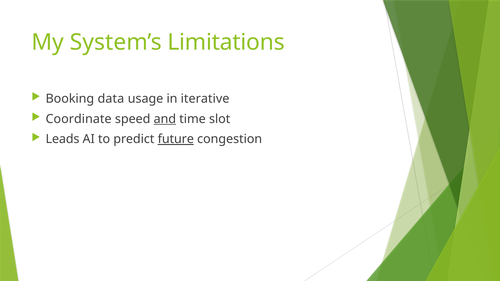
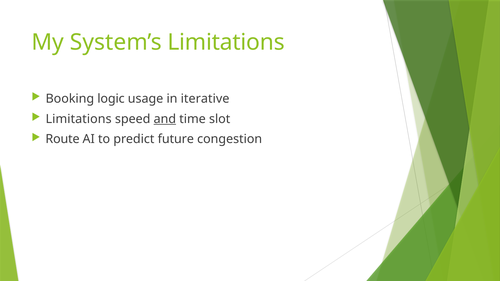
data: data -> logic
Coordinate at (79, 119): Coordinate -> Limitations
Leads: Leads -> Route
future underline: present -> none
